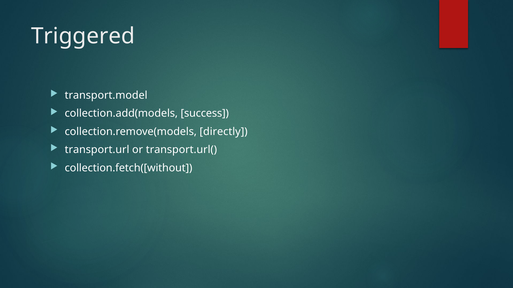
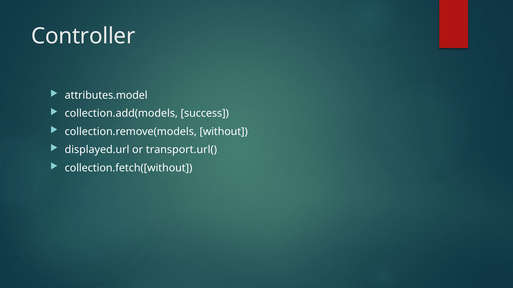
Triggered: Triggered -> Controller
transport.model: transport.model -> attributes.model
directly: directly -> without
transport.url: transport.url -> displayed.url
